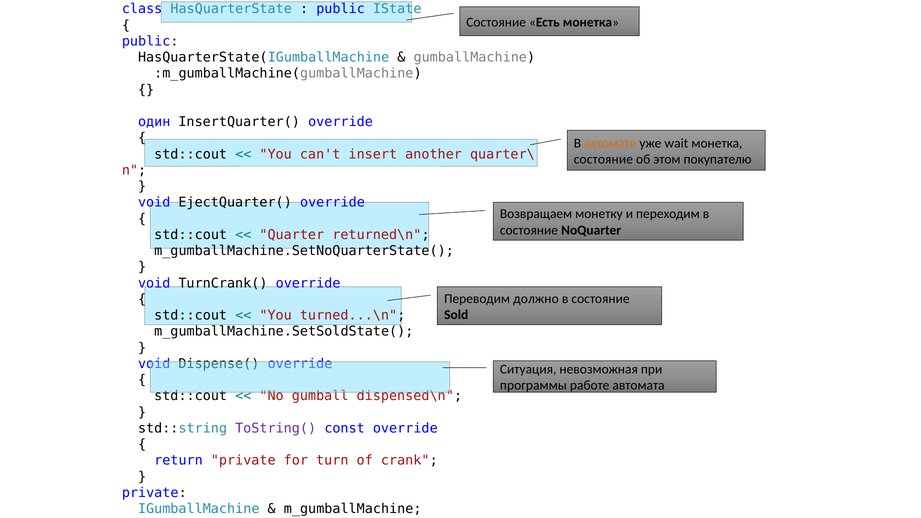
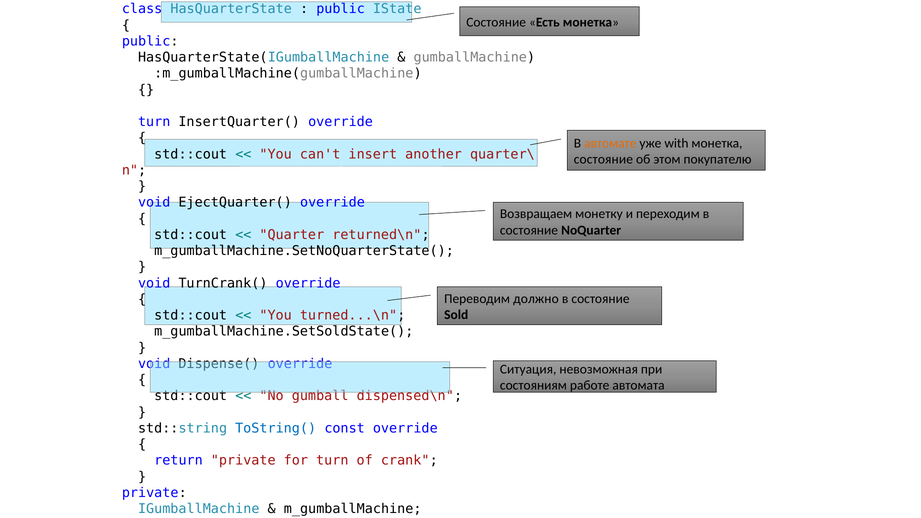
один at (154, 122): один -> turn
wait: wait -> with
программы: программы -> состояниям
ToString( colour: purple -> blue
